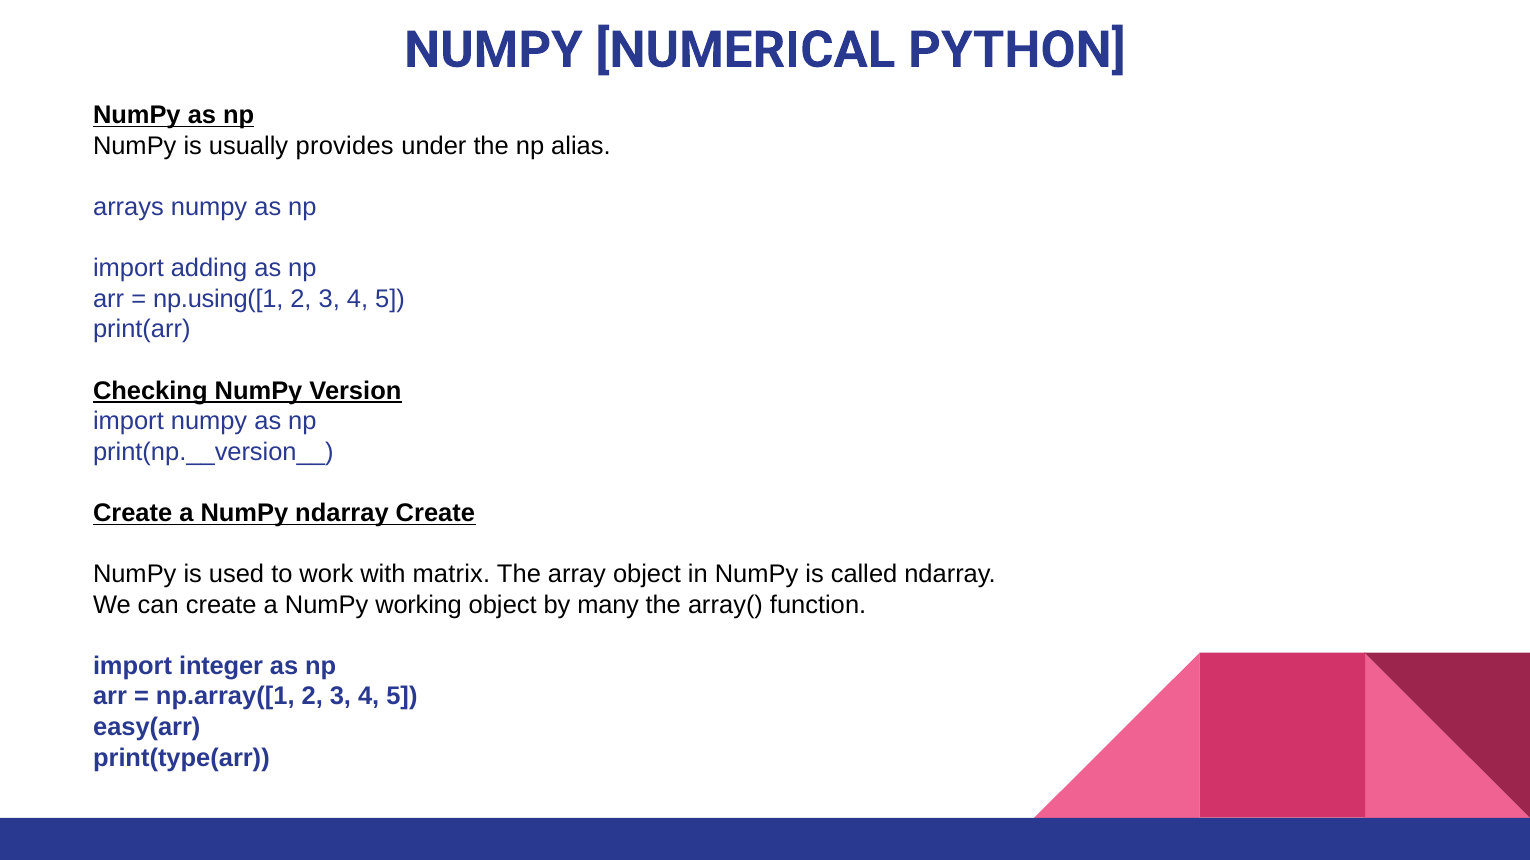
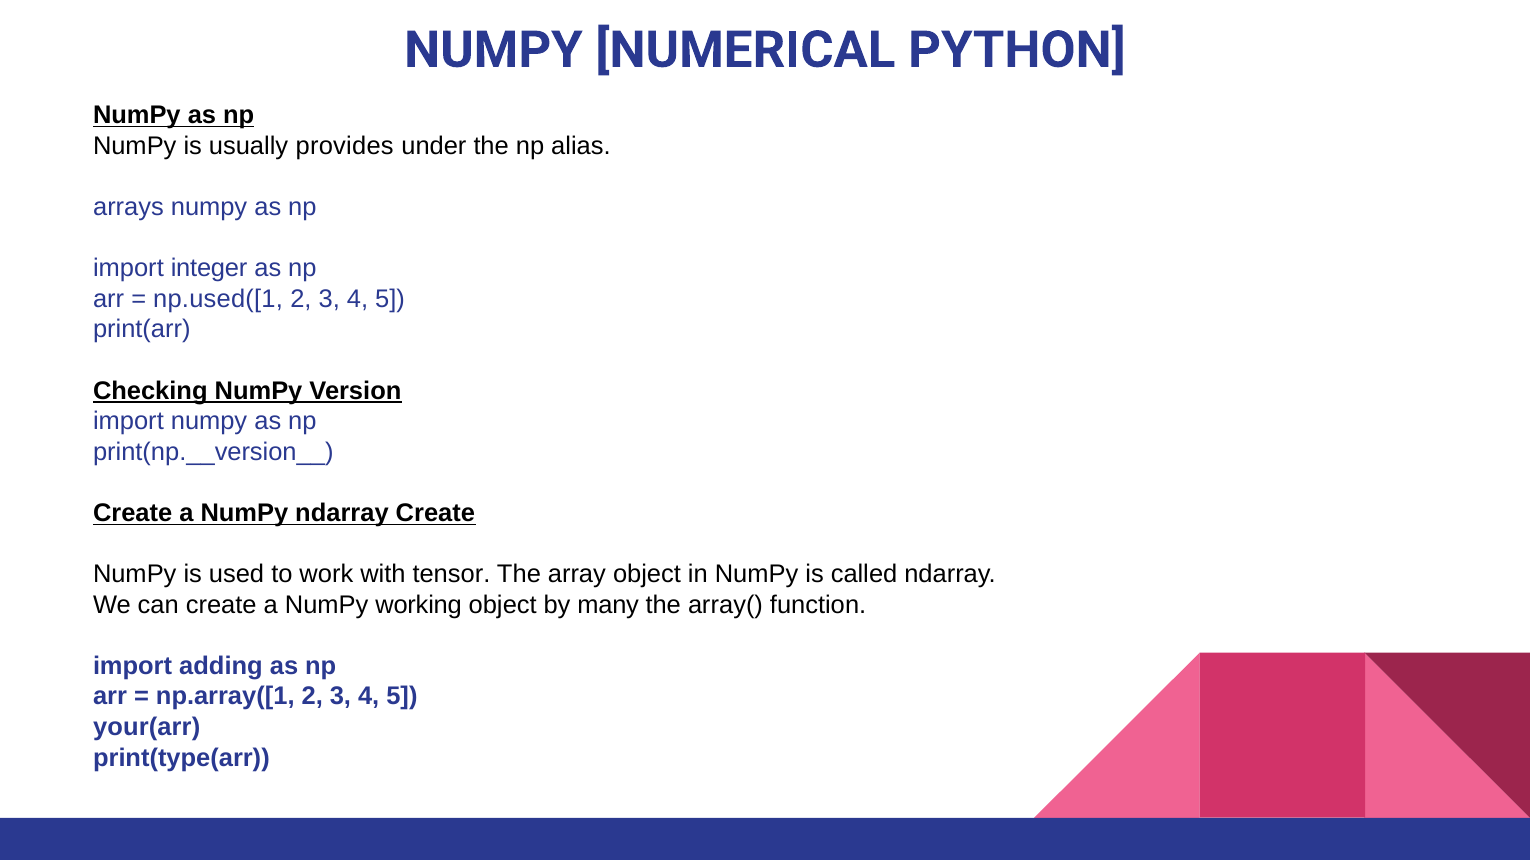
adding: adding -> integer
np.using([1: np.using([1 -> np.used([1
matrix: matrix -> tensor
integer: integer -> adding
easy(arr: easy(arr -> your(arr
